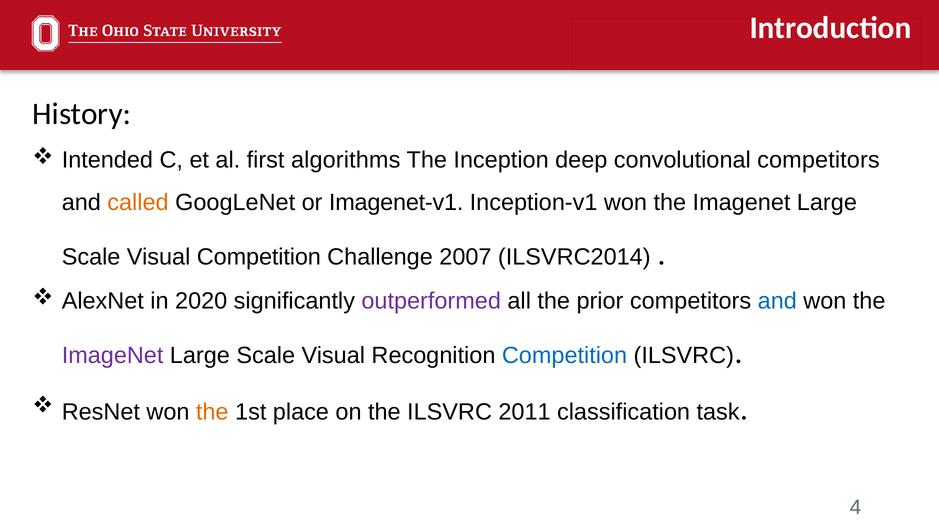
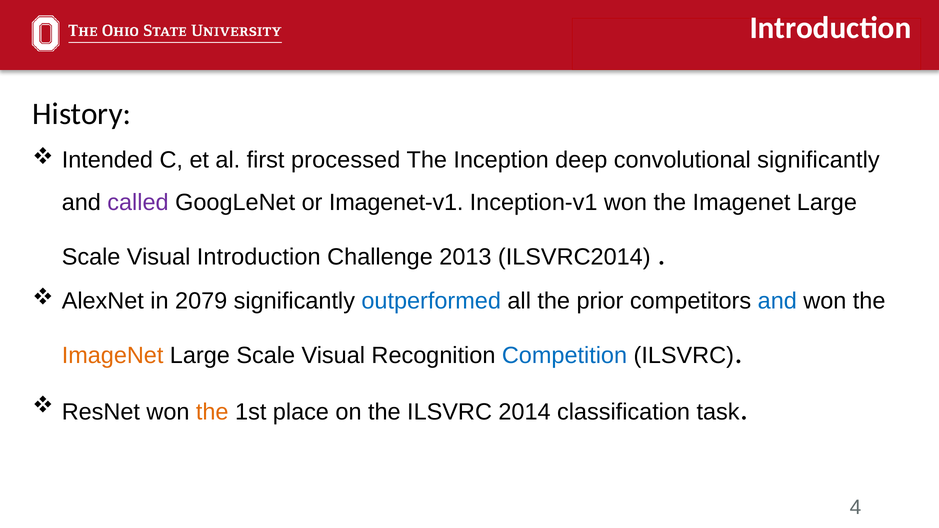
algorithms: algorithms -> processed
convolutional competitors: competitors -> significantly
called colour: orange -> purple
Visual Competition: Competition -> Introduction
2007: 2007 -> 2013
2020: 2020 -> 2079
outperformed colour: purple -> blue
ImageNet at (113, 356) colour: purple -> orange
2011: 2011 -> 2014
